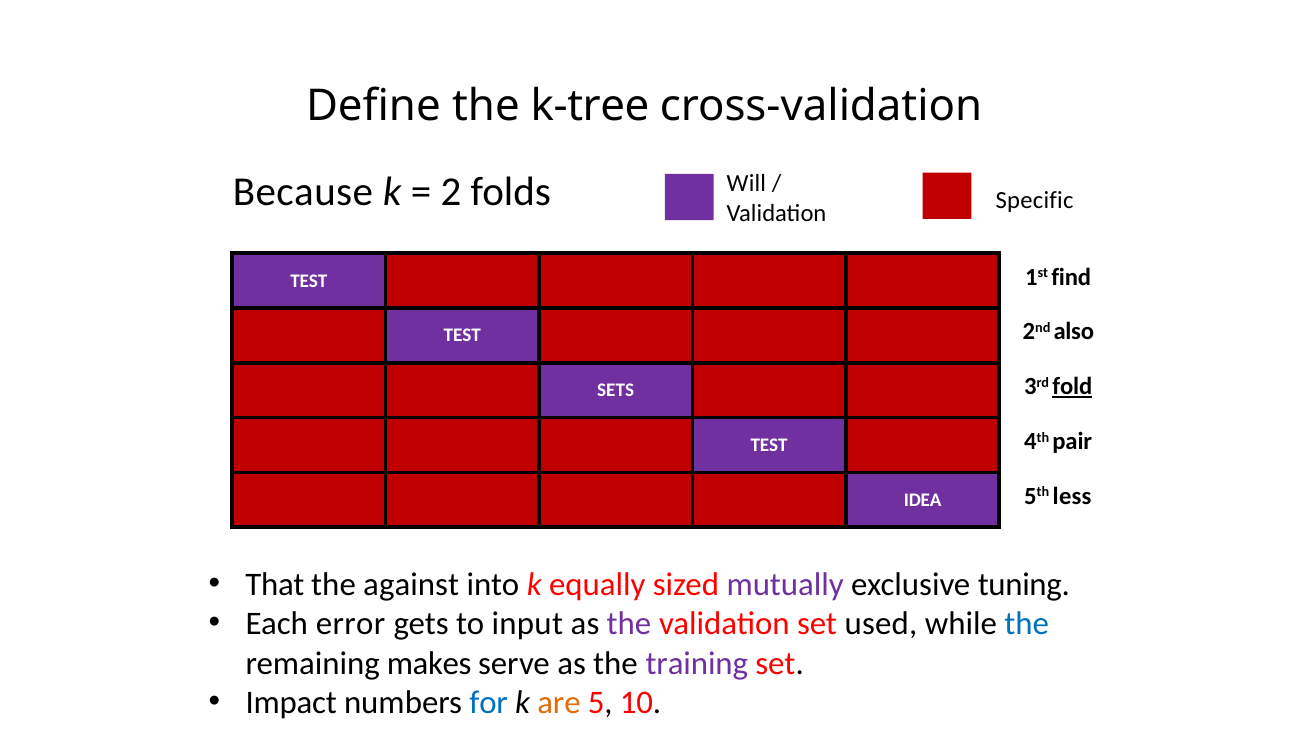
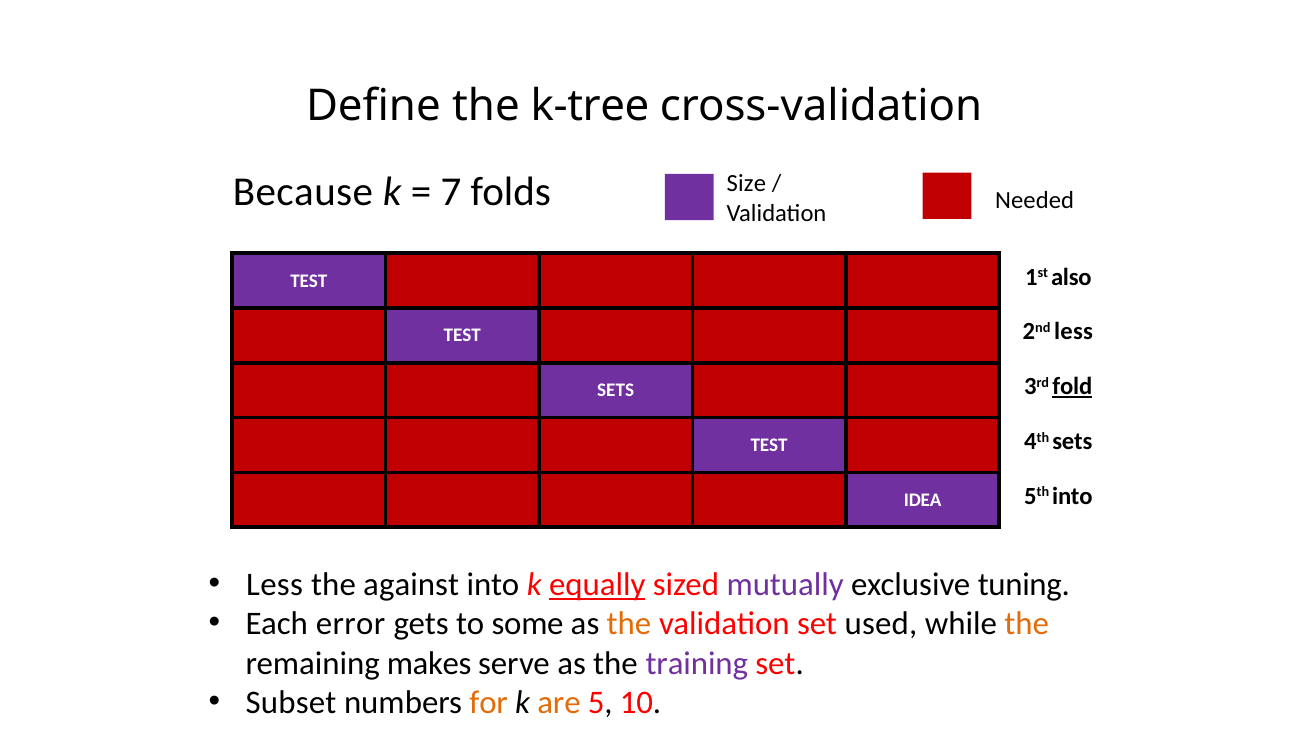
2: 2 -> 7
Will: Will -> Size
Specific: Specific -> Needed
find: find -> also
2nd also: also -> less
4th pair: pair -> sets
5th less: less -> into
That at (275, 585): That -> Less
equally underline: none -> present
input: input -> some
the at (629, 624) colour: purple -> orange
the at (1027, 624) colour: blue -> orange
Impact: Impact -> Subset
for colour: blue -> orange
